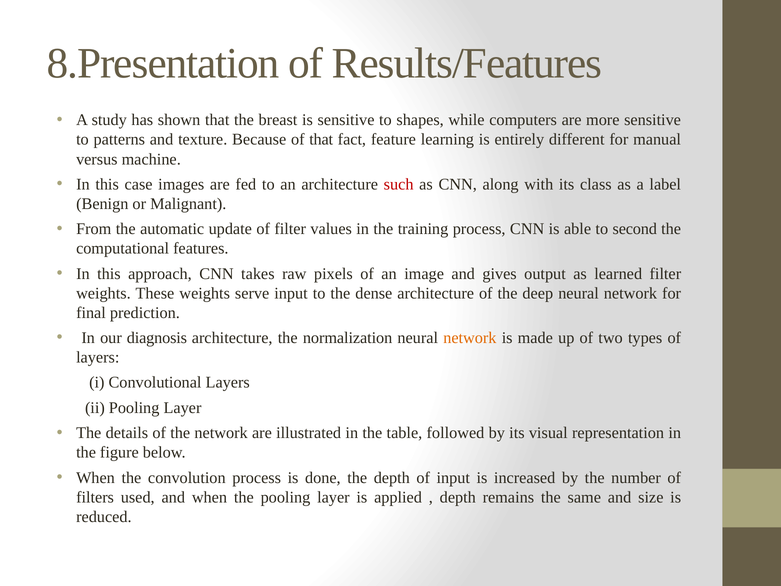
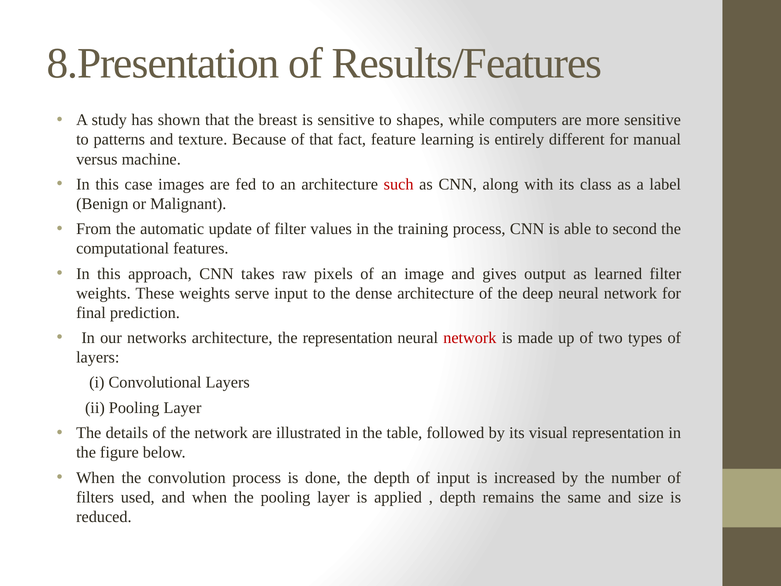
diagnosis: diagnosis -> networks
the normalization: normalization -> representation
network at (470, 338) colour: orange -> red
